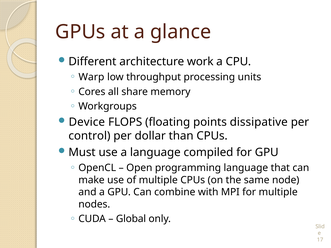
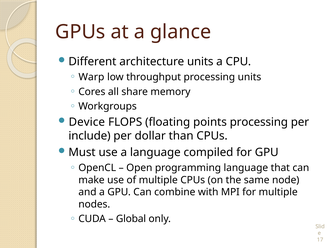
architecture work: work -> units
points dissipative: dissipative -> processing
control: control -> include
